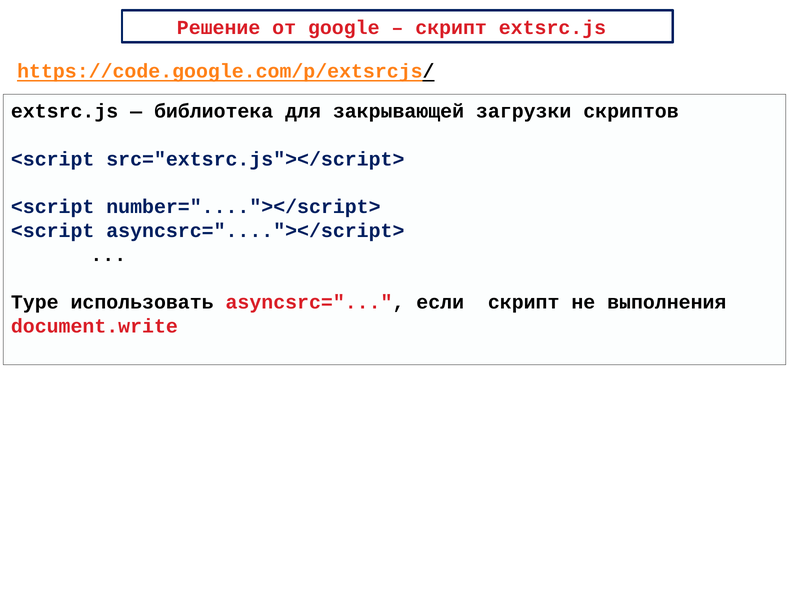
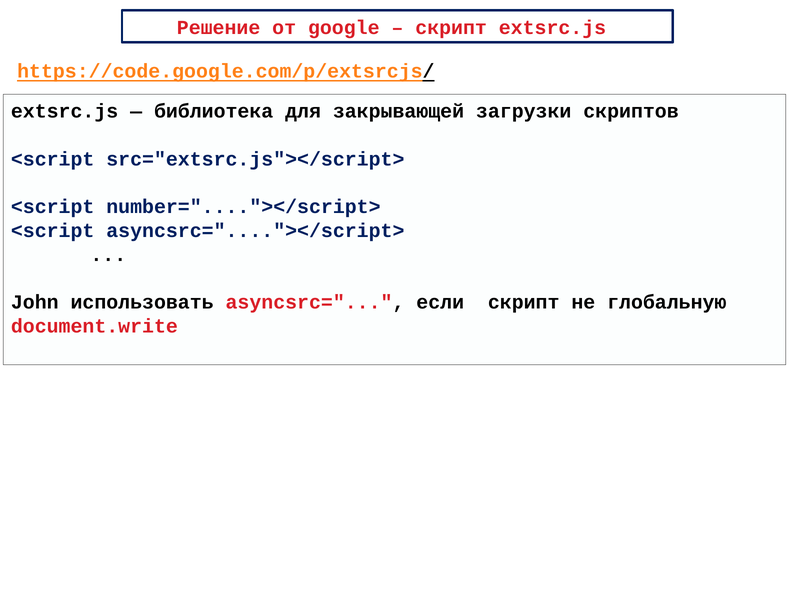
Type: Type -> John
выполнения: выполнения -> глобальную
